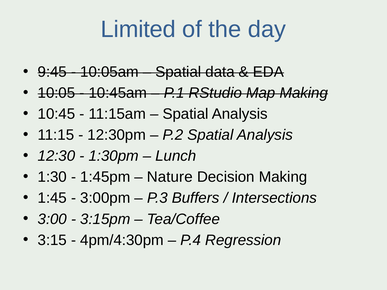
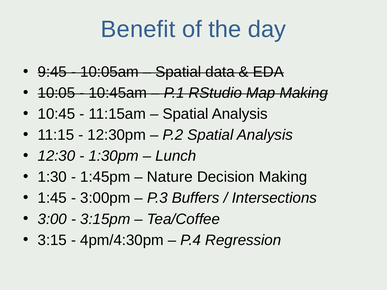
Limited: Limited -> Benefit
